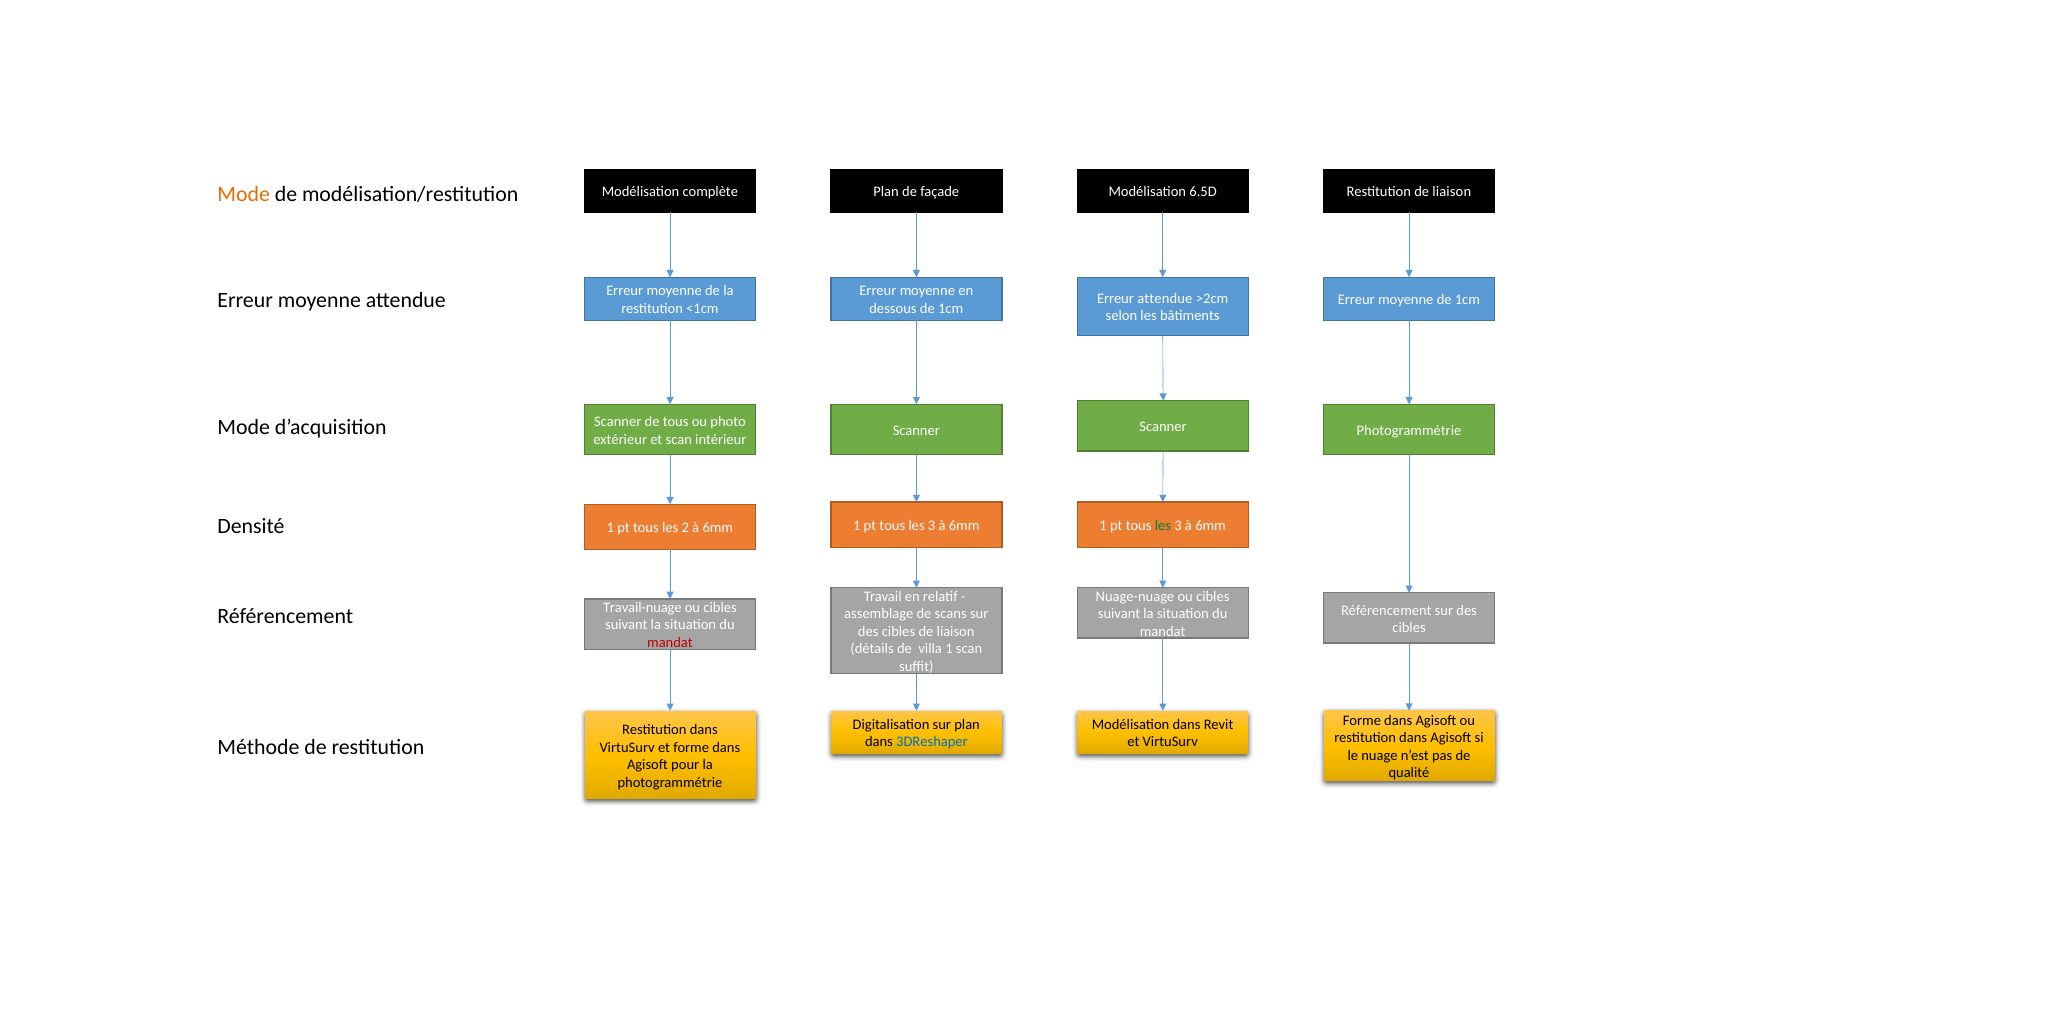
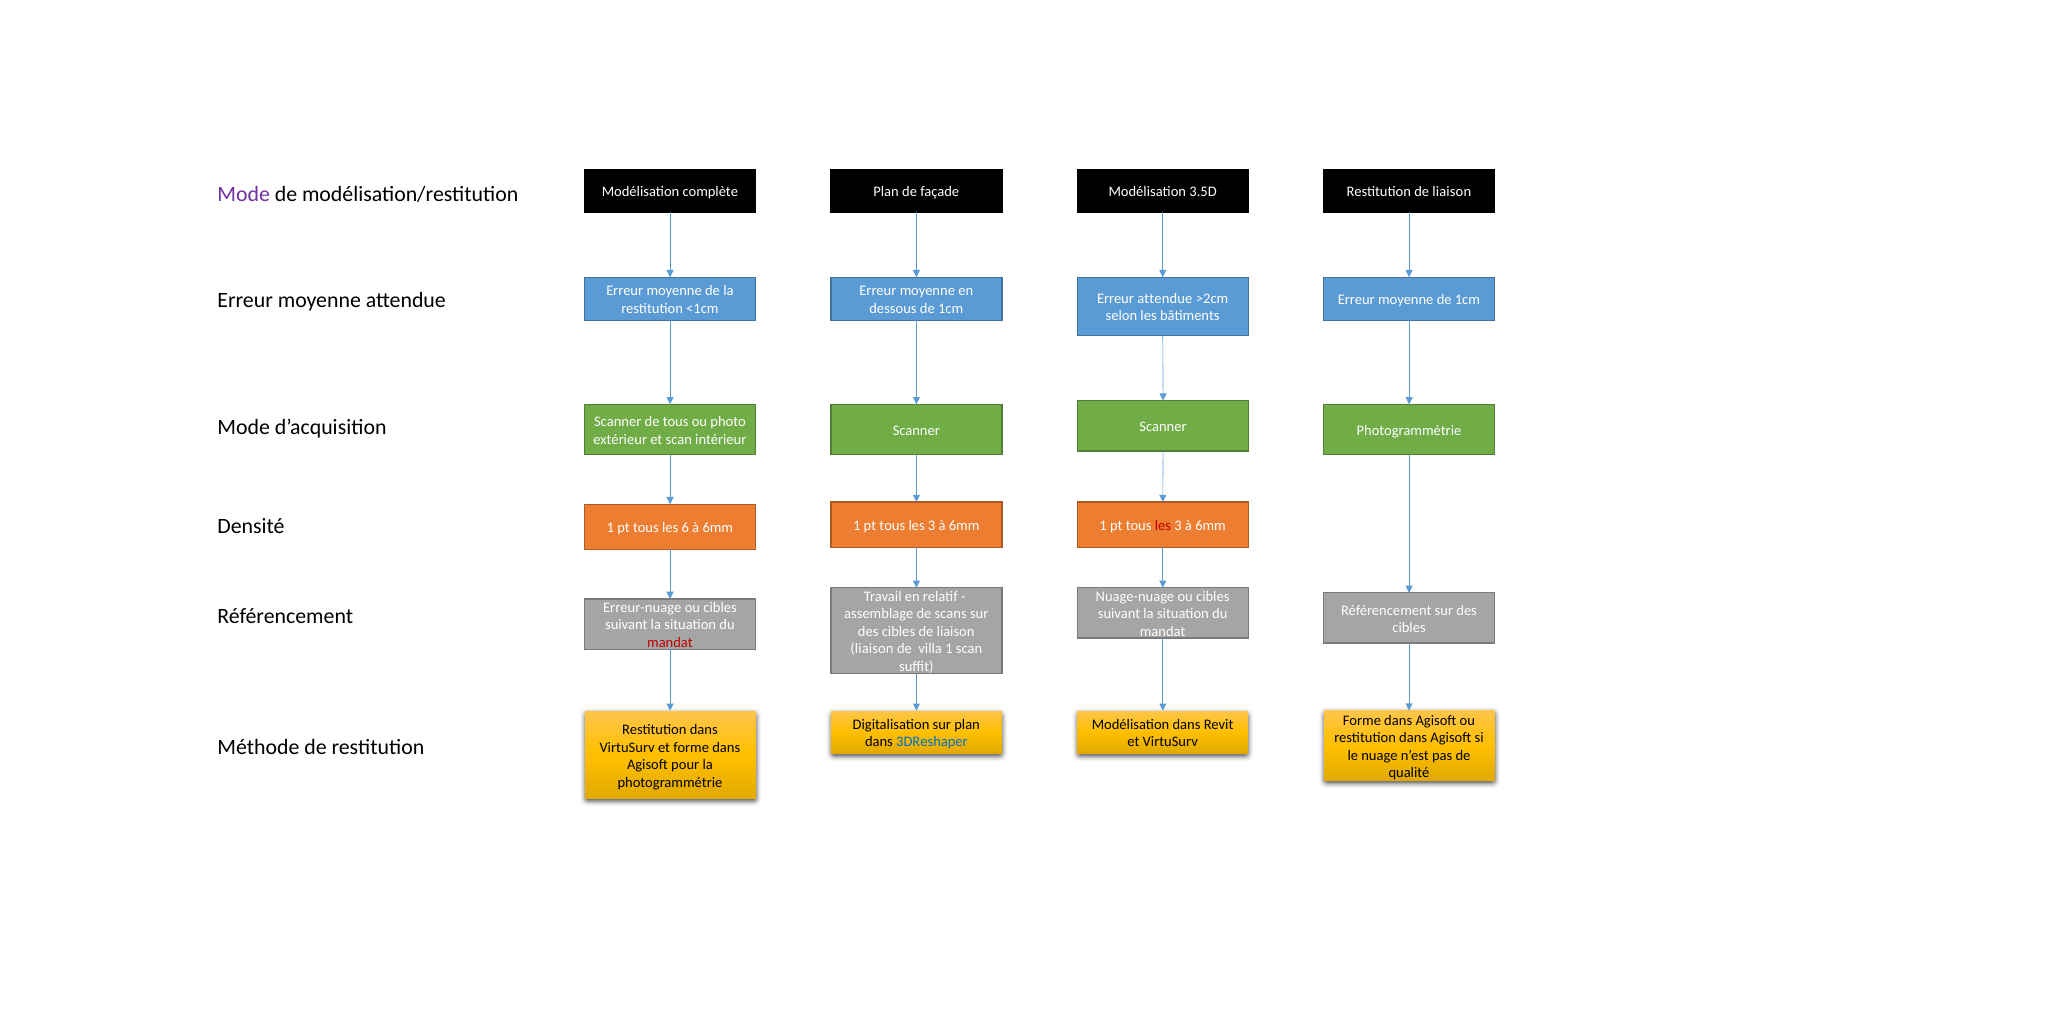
Mode at (244, 194) colour: orange -> purple
6.5D: 6.5D -> 3.5D
les at (1163, 526) colour: green -> red
2: 2 -> 6
Travail-nuage: Travail-nuage -> Erreur-nuage
détails at (872, 649): détails -> liaison
